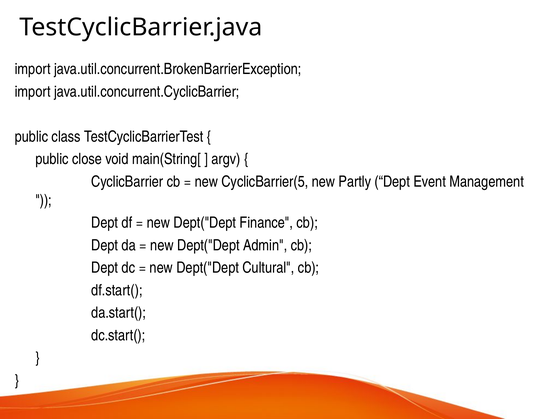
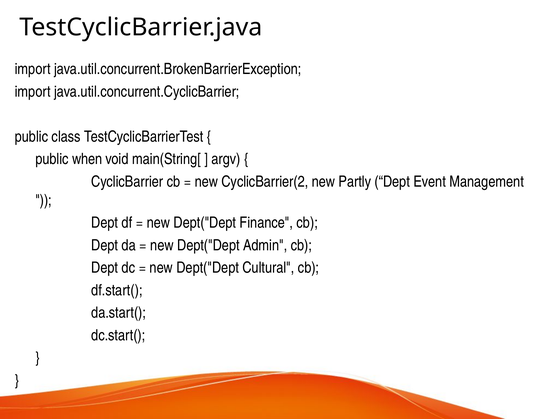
close: close -> when
CyclicBarrier(5: CyclicBarrier(5 -> CyclicBarrier(2
